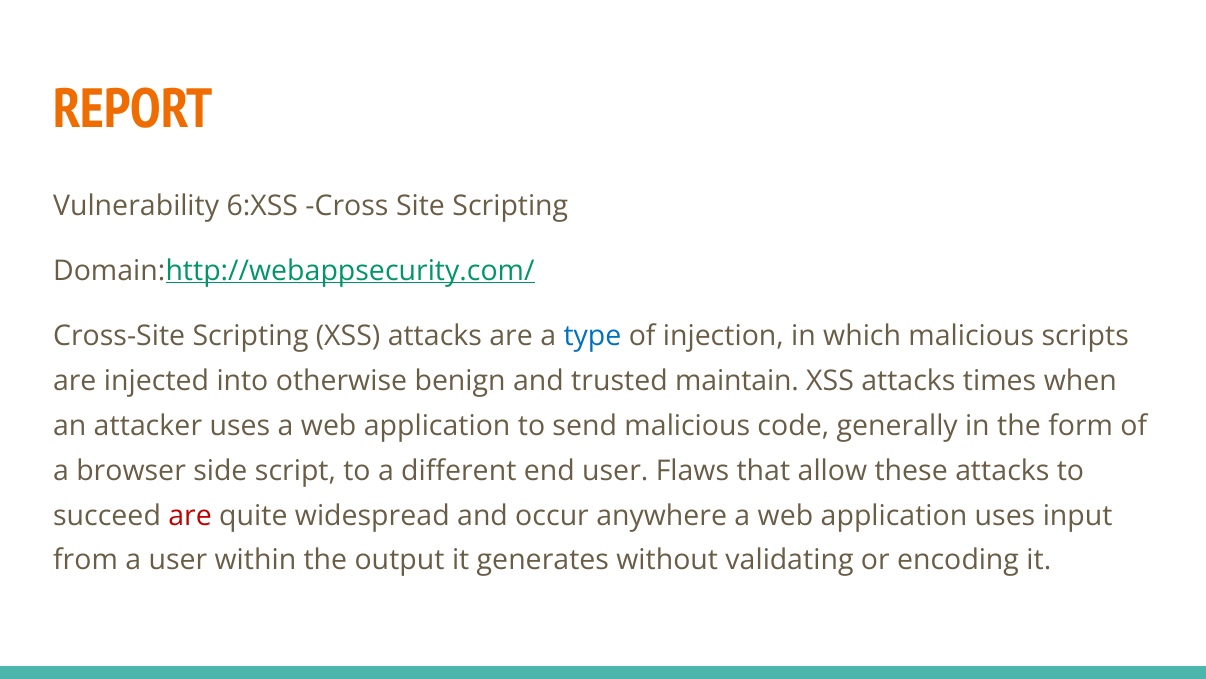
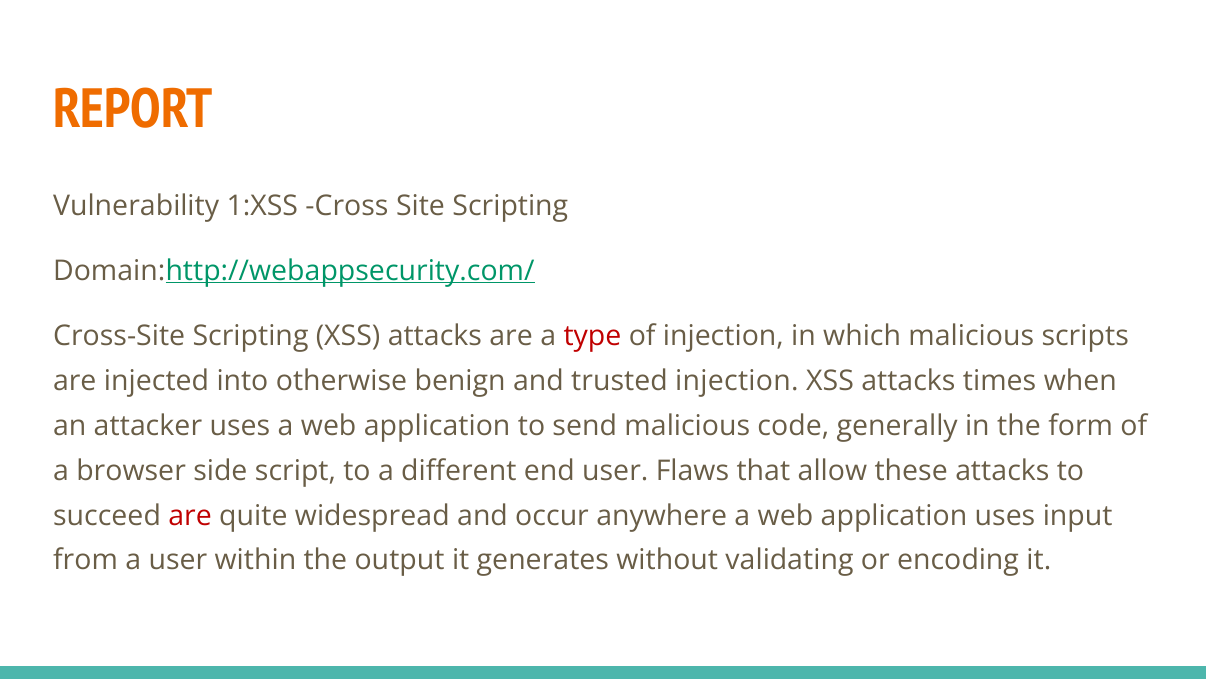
6:XSS: 6:XSS -> 1:XSS
type colour: blue -> red
trusted maintain: maintain -> injection
